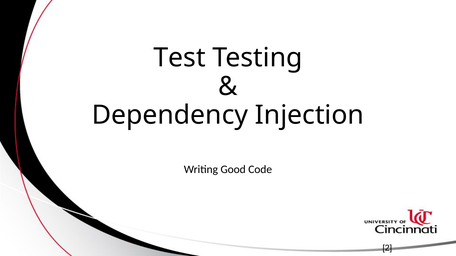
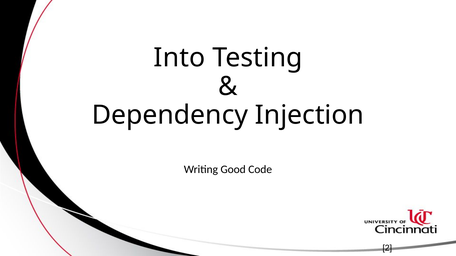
Test: Test -> Into
